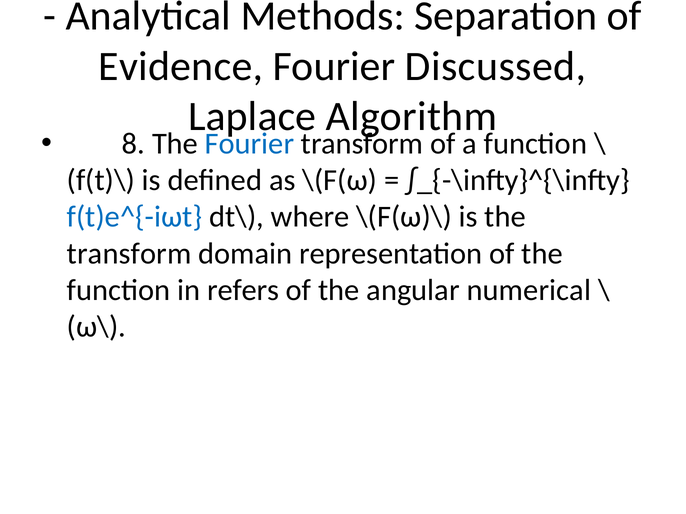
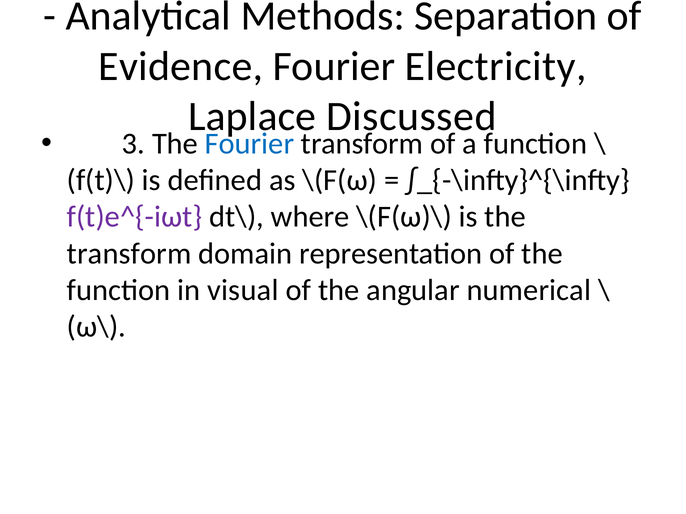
Discussed: Discussed -> Electricity
Algorithm: Algorithm -> Discussed
8: 8 -> 3
f(t)e^{-iωt colour: blue -> purple
refers: refers -> visual
